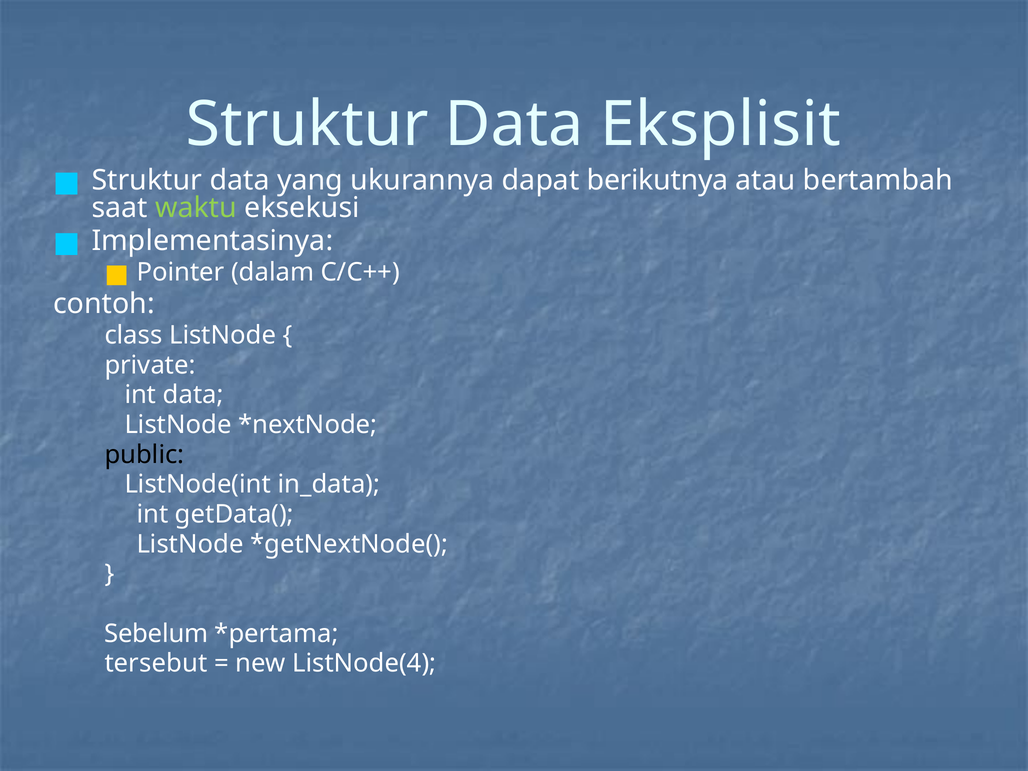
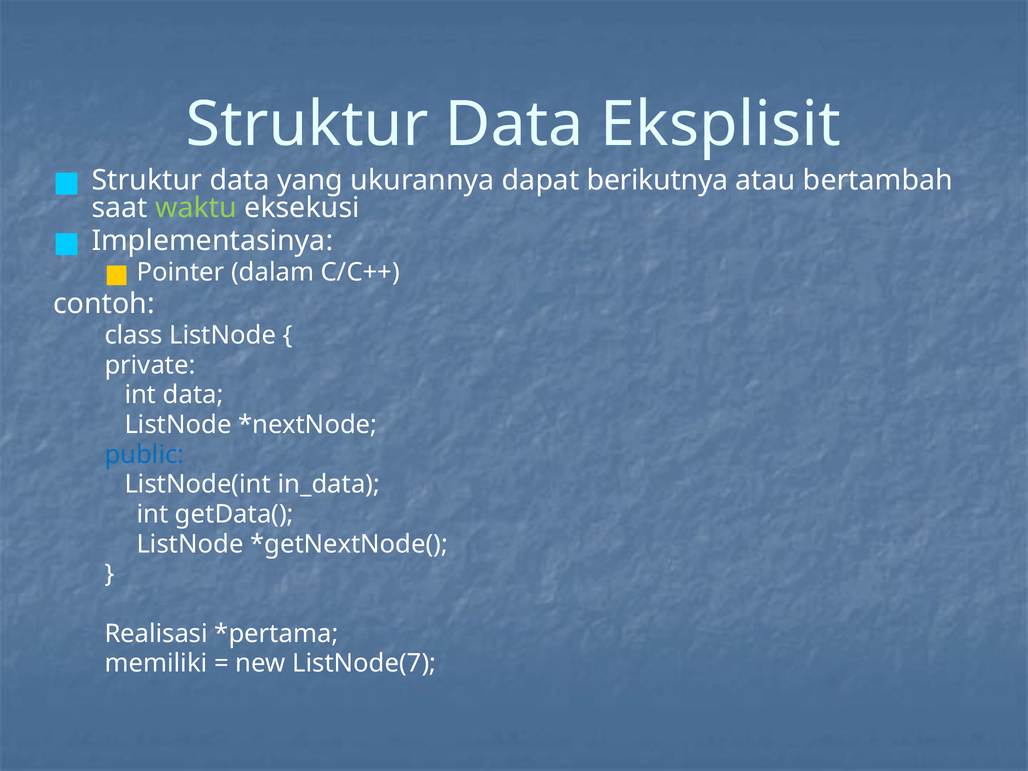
public colour: black -> blue
Sebelum: Sebelum -> Realisasi
tersebut: tersebut -> memiliki
ListNode(4: ListNode(4 -> ListNode(7
